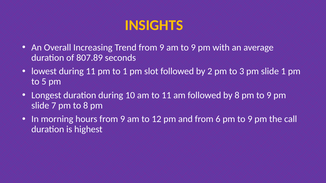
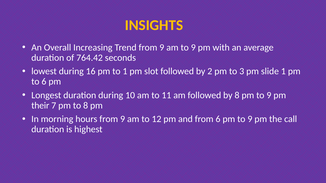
807.89: 807.89 -> 764.42
during 11: 11 -> 16
to 5: 5 -> 6
slide at (40, 106): slide -> their
